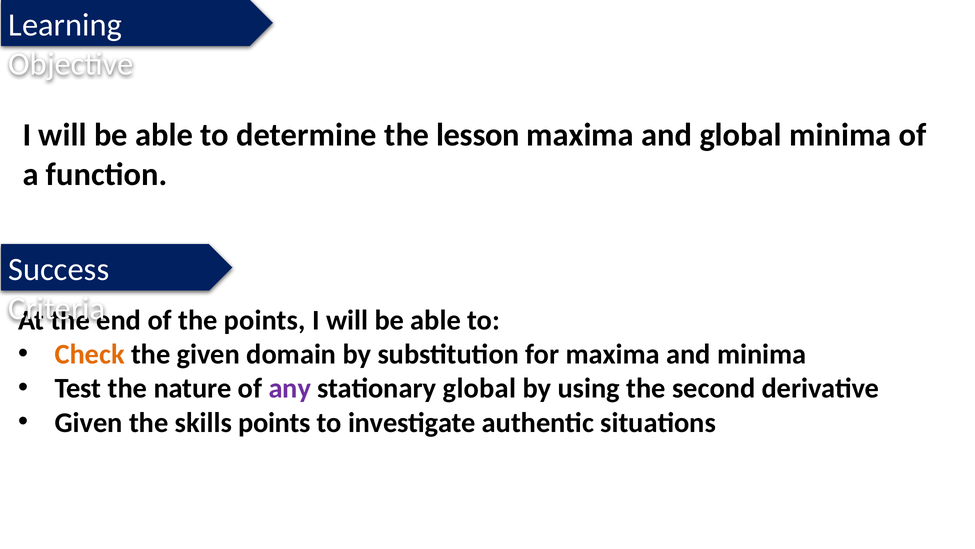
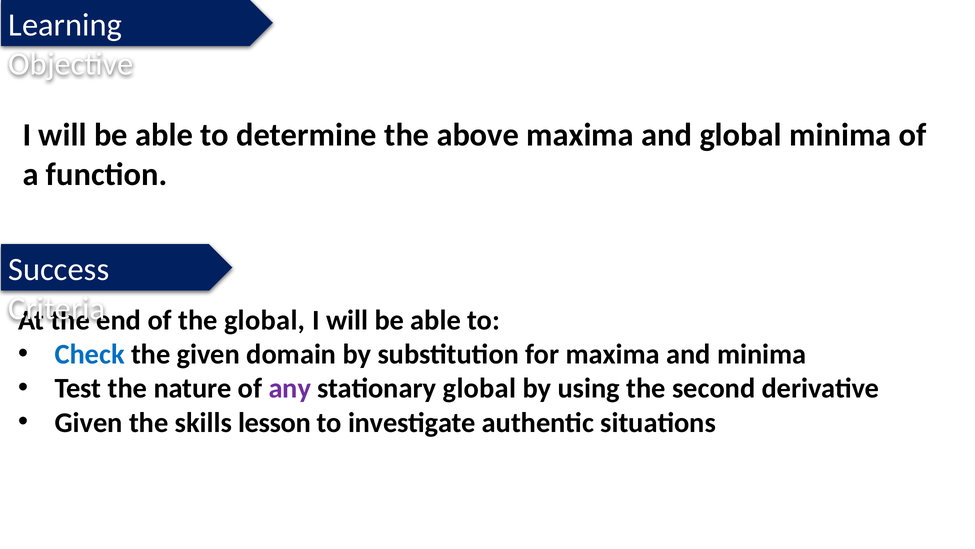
lesson: lesson -> above
points at (265, 320): points -> global
Check colour: orange -> blue
skills points: points -> lesson
